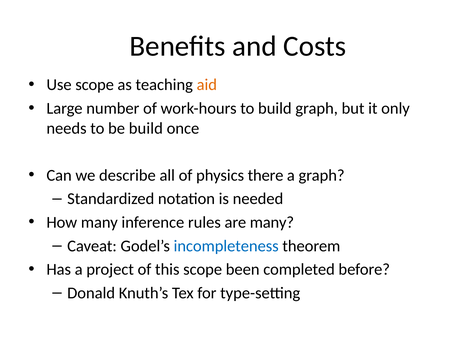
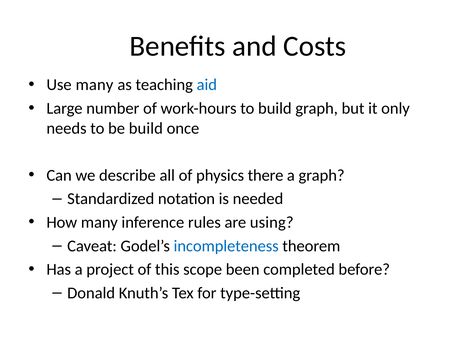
Use scope: scope -> many
aid colour: orange -> blue
are many: many -> using
